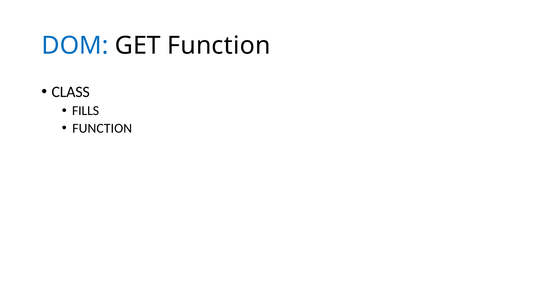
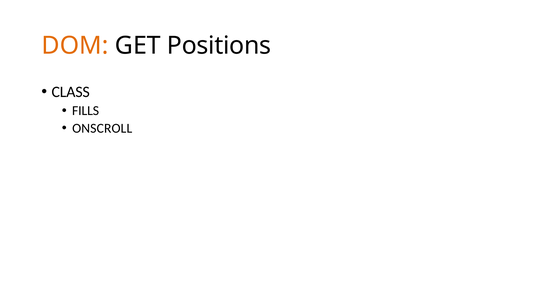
DOM colour: blue -> orange
GET Function: Function -> Positions
FUNCTION at (102, 128): FUNCTION -> ONSCROLL
